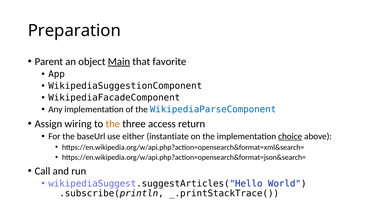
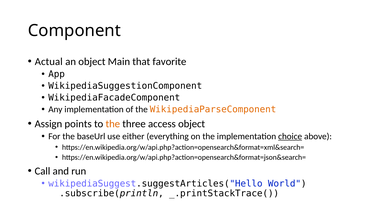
Preparation: Preparation -> Component
Parent: Parent -> Actual
Main underline: present -> none
WikipediaParseComponent colour: blue -> orange
wiring: wiring -> points
access return: return -> object
instantiate: instantiate -> everything
